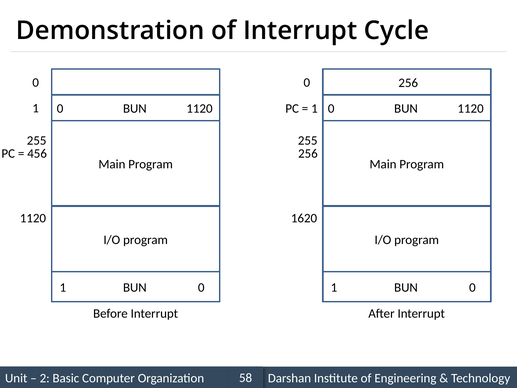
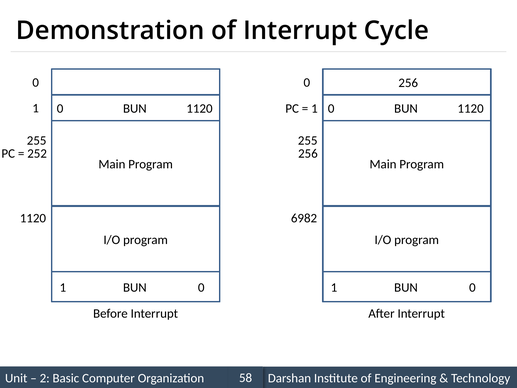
456: 456 -> 252
1620: 1620 -> 6982
